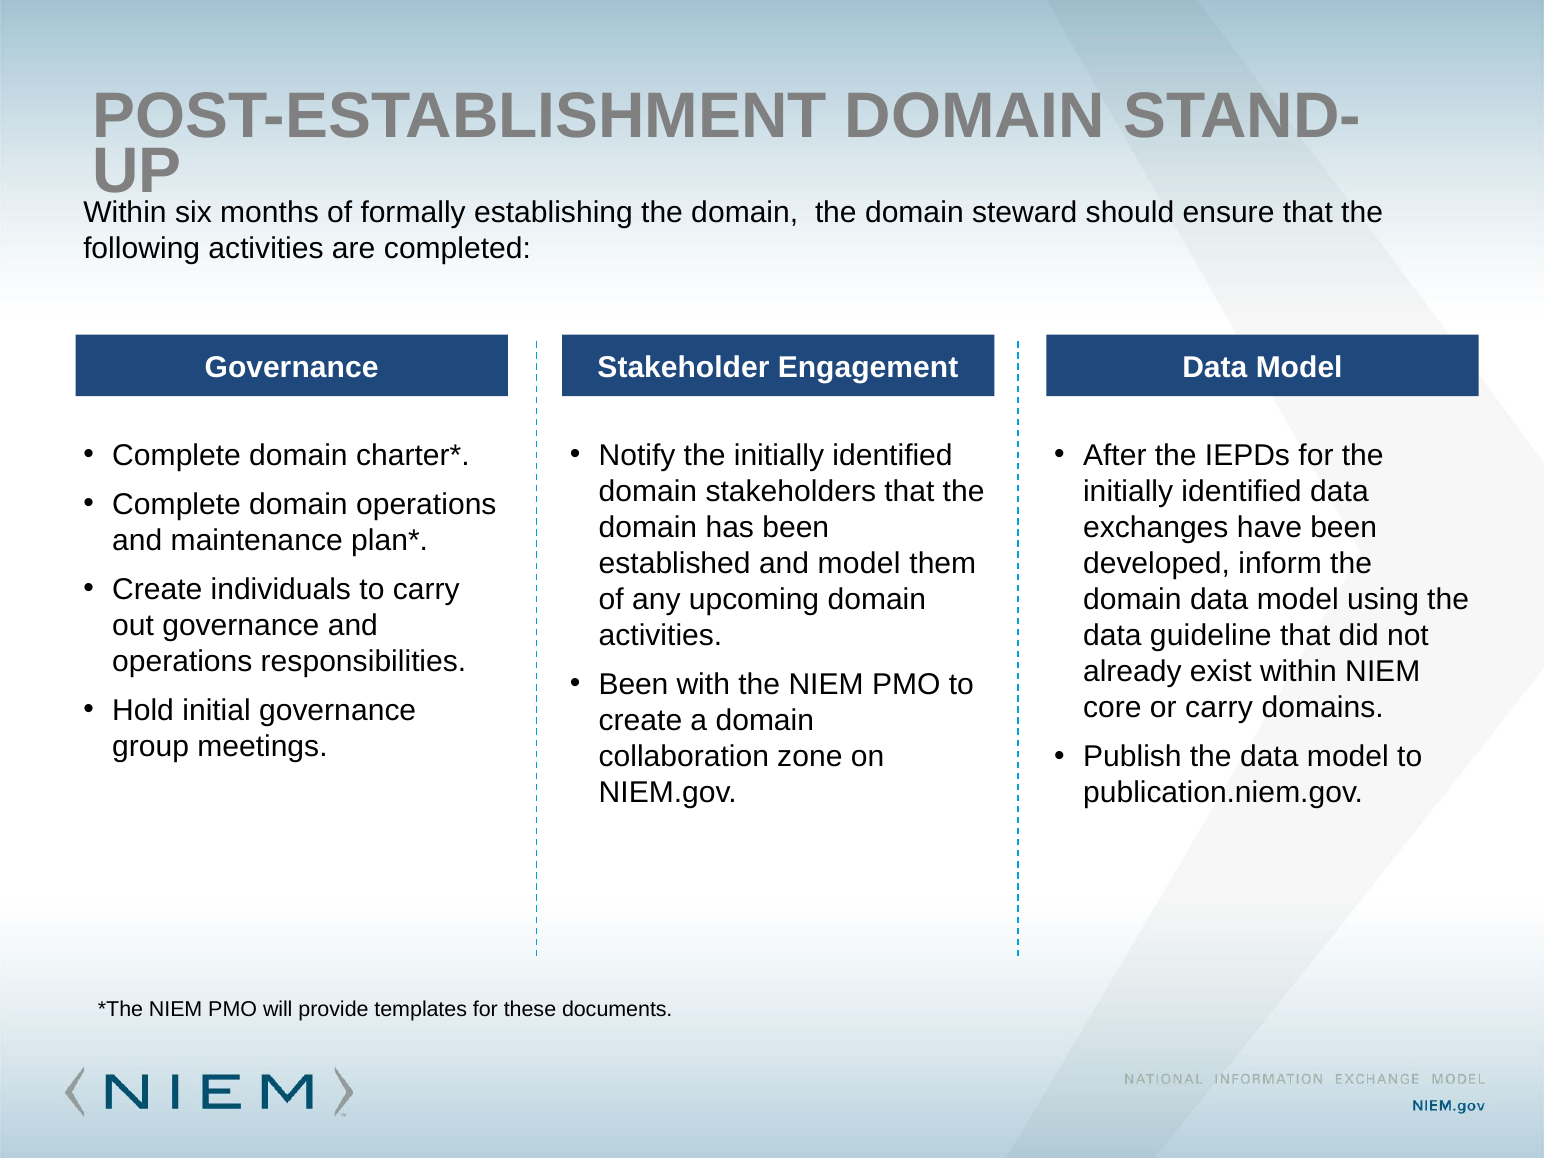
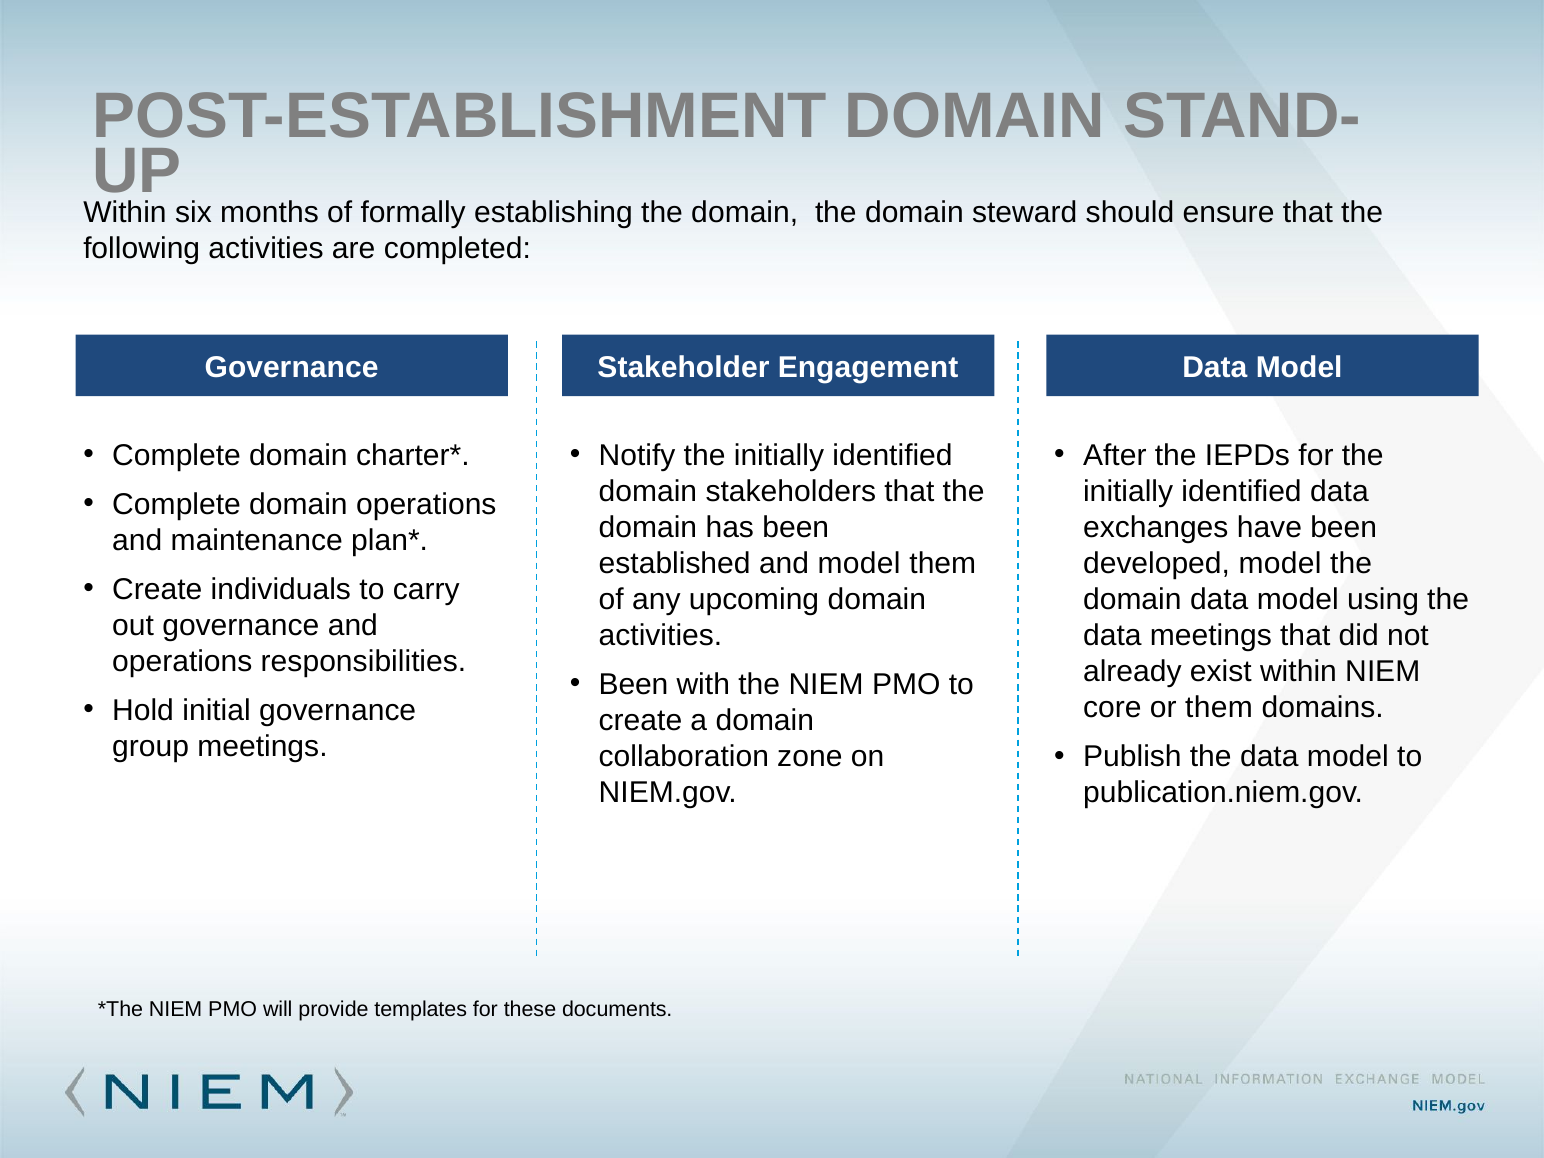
developed inform: inform -> model
data guideline: guideline -> meetings
or carry: carry -> them
